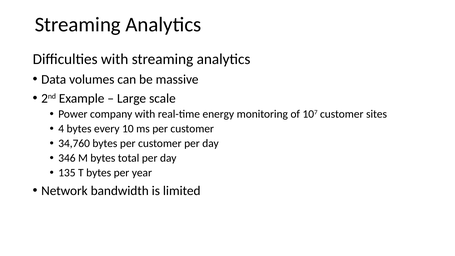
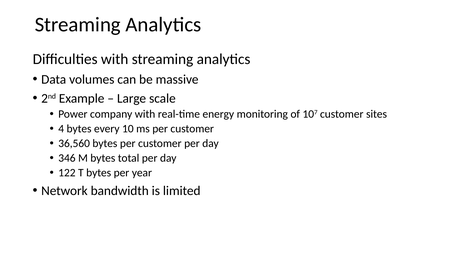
34,760: 34,760 -> 36,560
135: 135 -> 122
